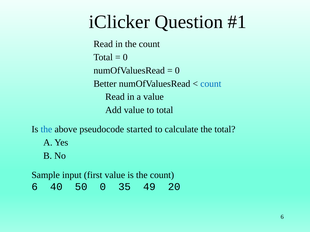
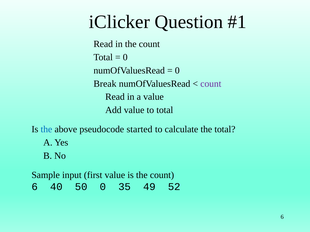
Better: Better -> Break
count at (211, 84) colour: blue -> purple
20: 20 -> 52
